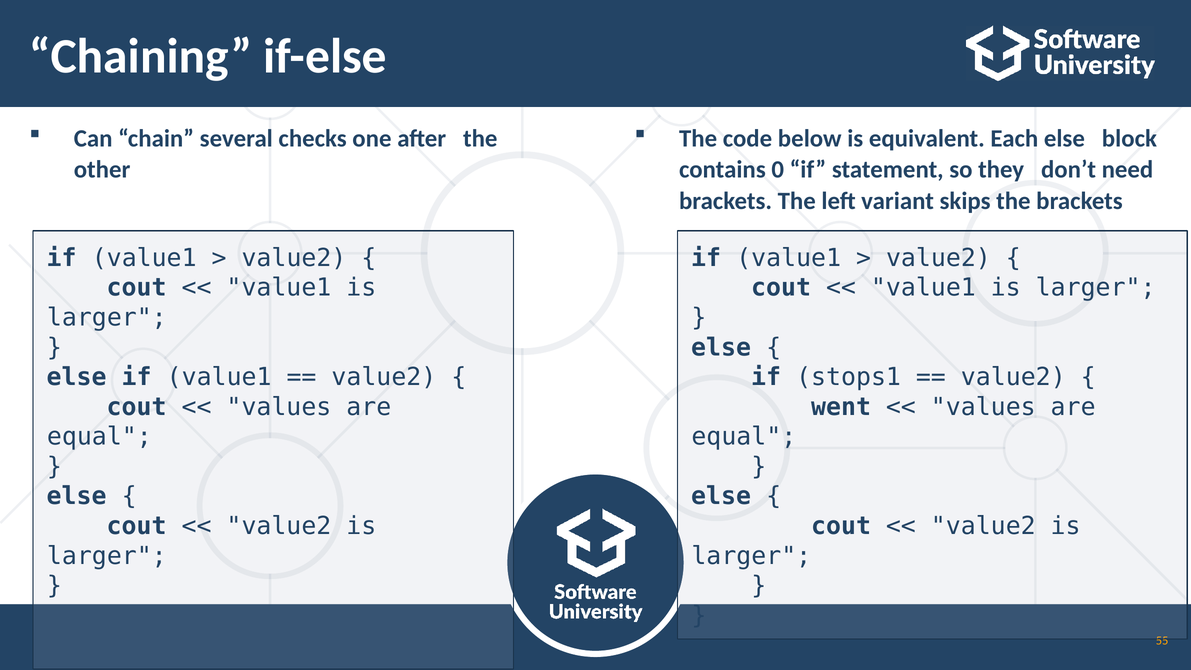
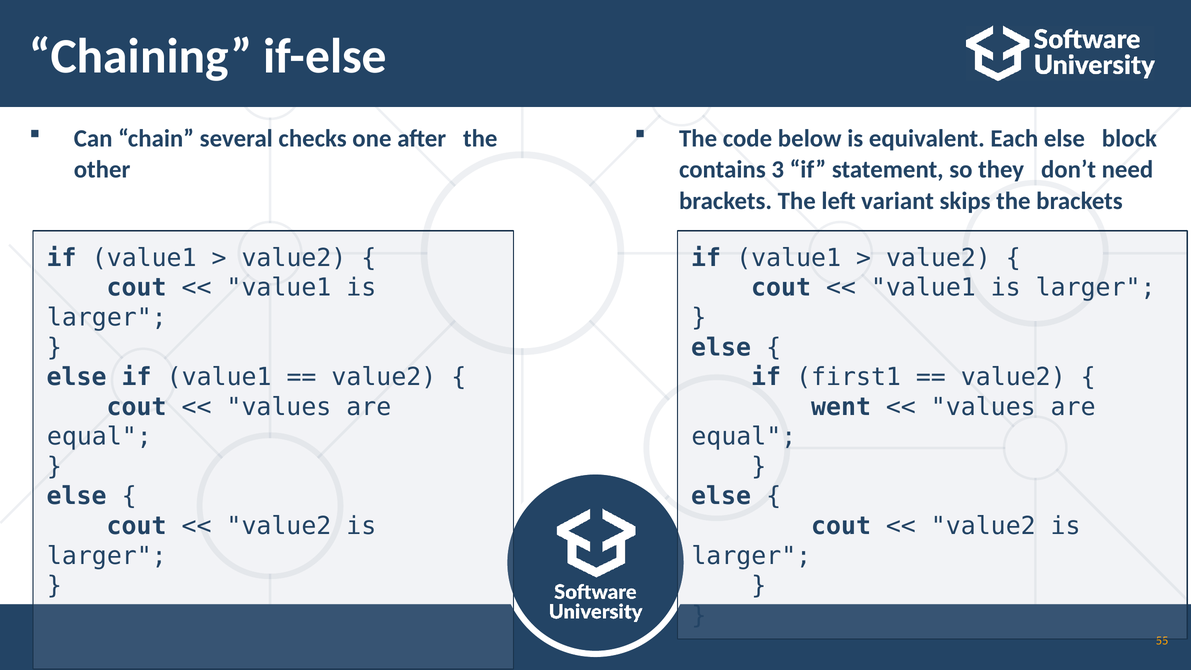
0: 0 -> 3
stops1: stops1 -> first1
